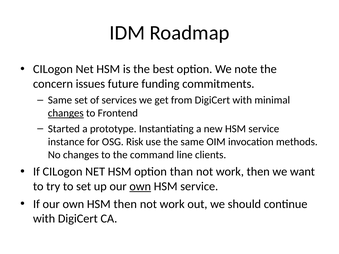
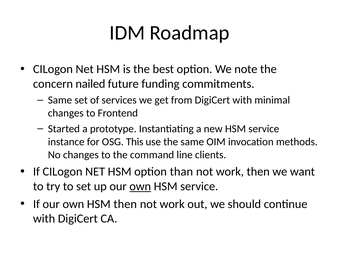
issues: issues -> nailed
changes at (66, 113) underline: present -> none
Risk: Risk -> This
